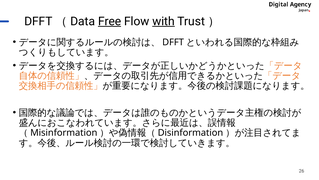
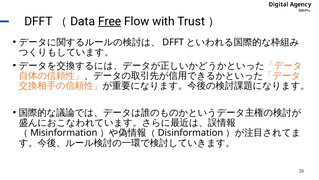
with underline: present -> none
